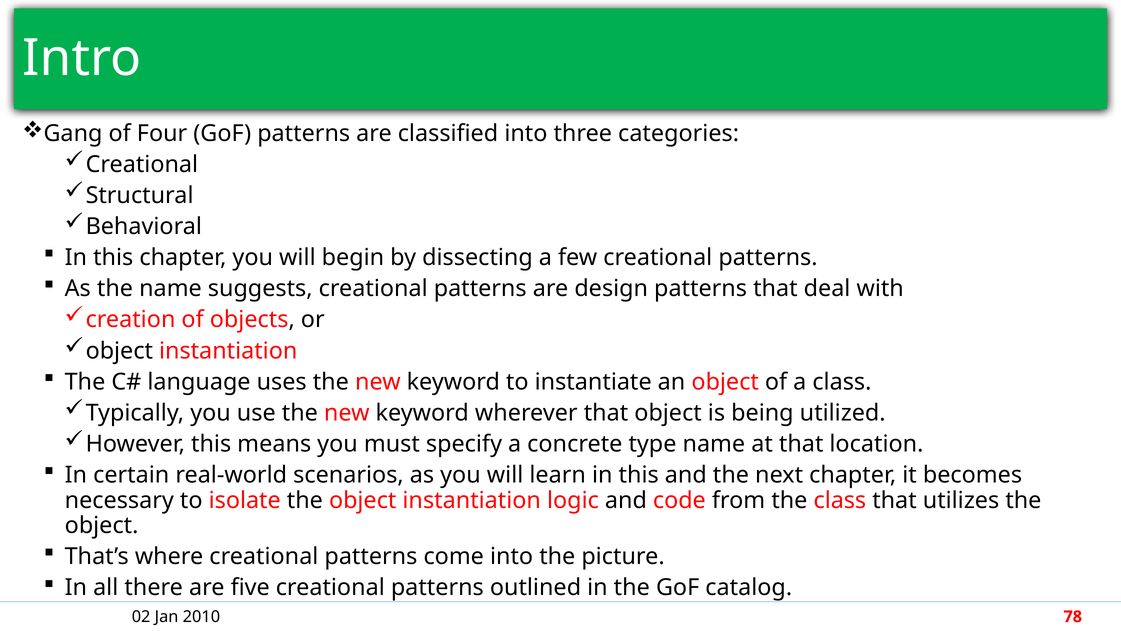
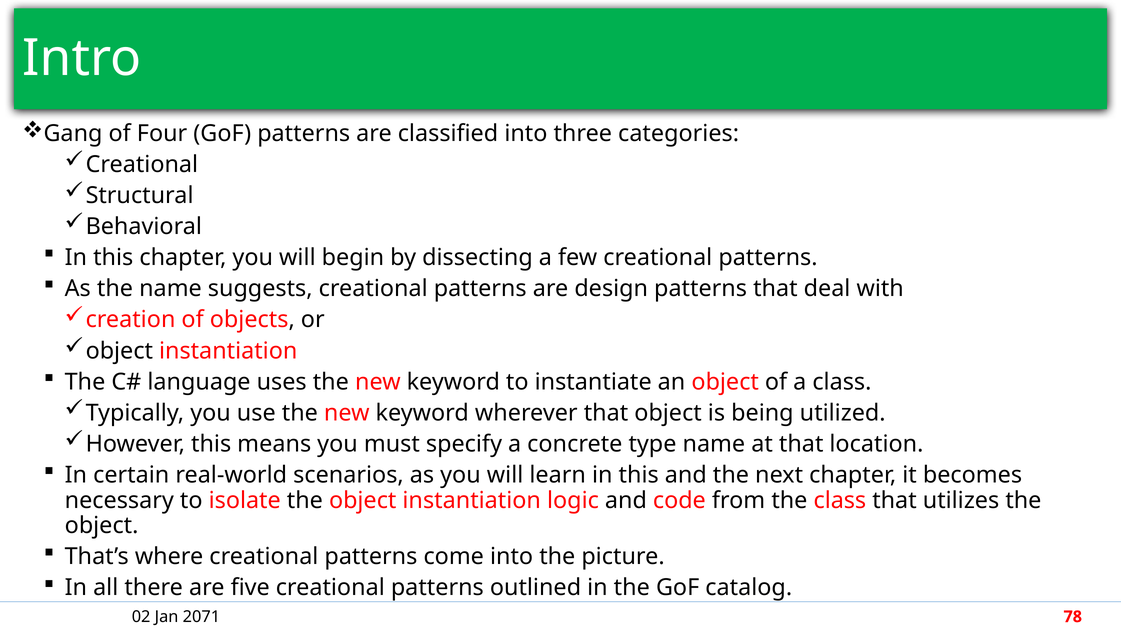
2010: 2010 -> 2071
